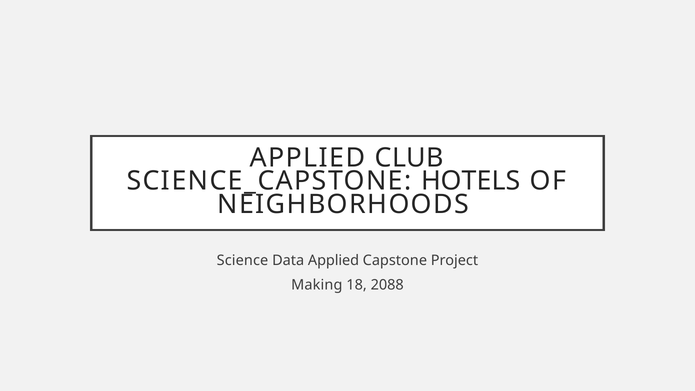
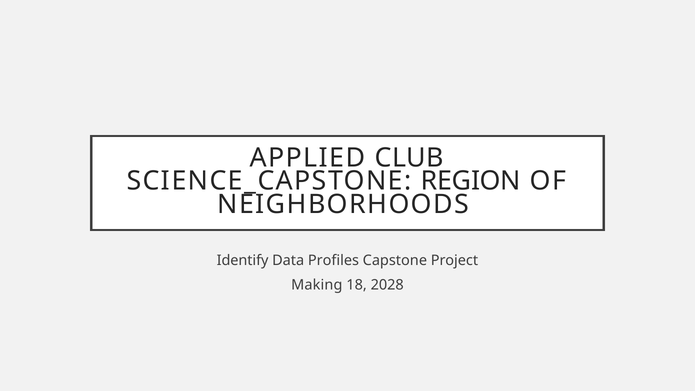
HOTELS: HOTELS -> REGION
Science: Science -> Identify
Data Applied: Applied -> Profiles
2088: 2088 -> 2028
